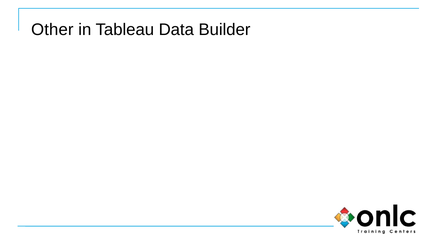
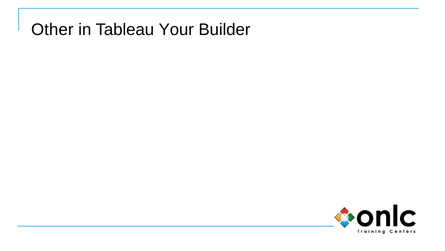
Data: Data -> Your
